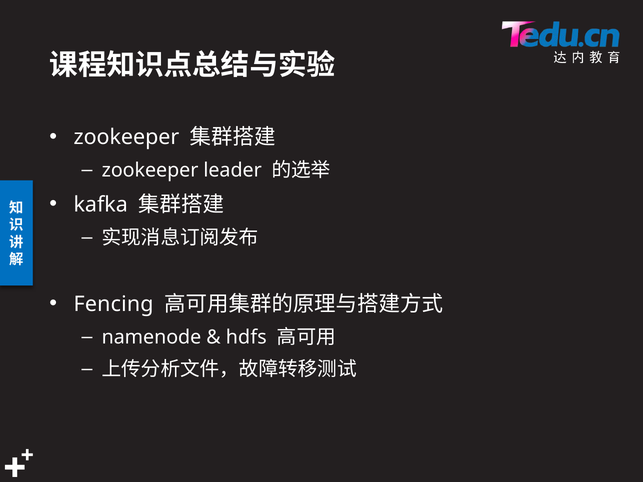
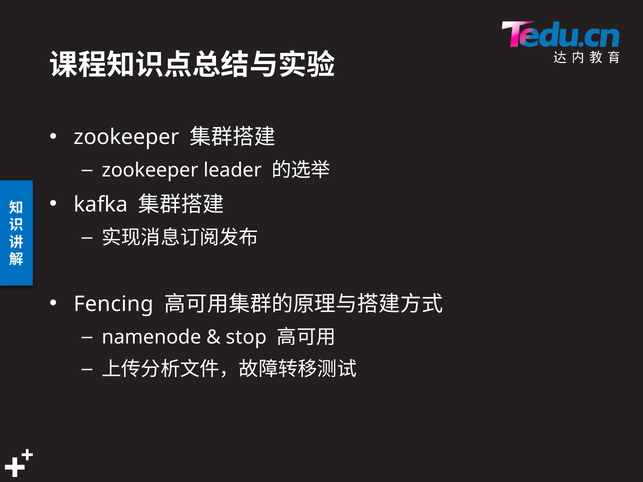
hdfs: hdfs -> stop
